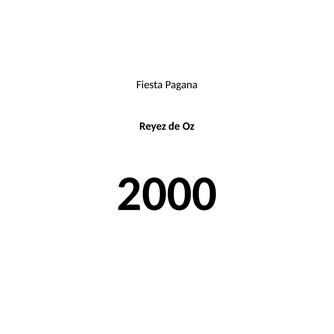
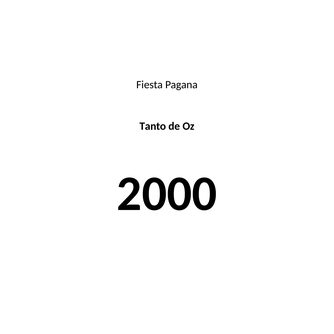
Reyez: Reyez -> Tanto
